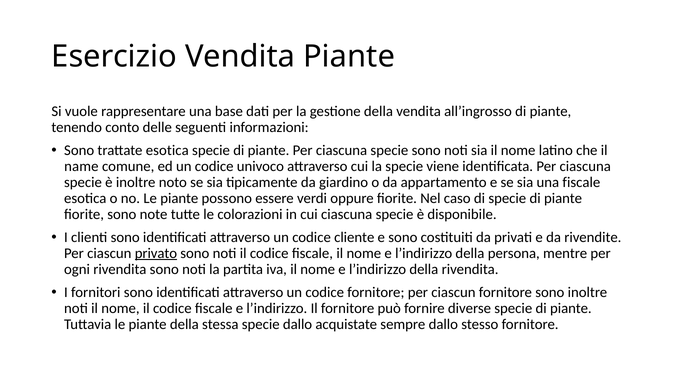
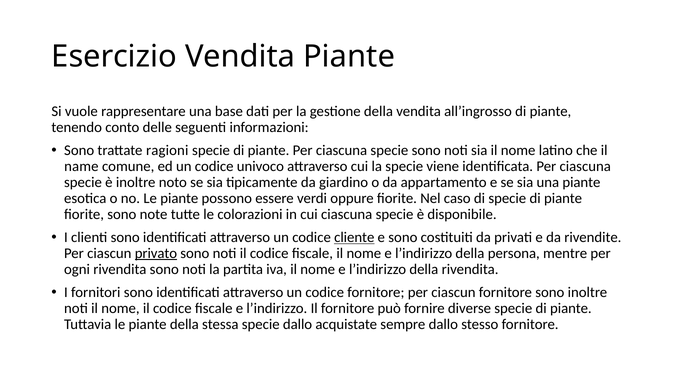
trattate esotica: esotica -> ragioni
una fiscale: fiscale -> piante
cliente underline: none -> present
